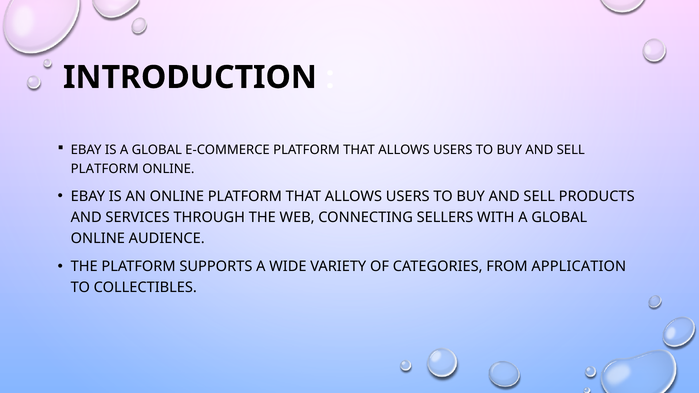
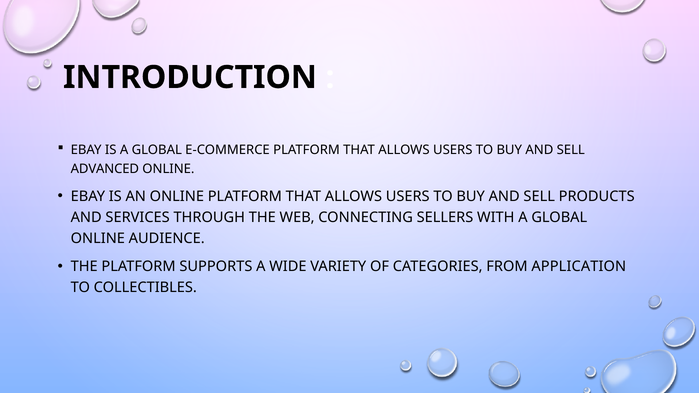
PLATFORM at (105, 169): PLATFORM -> ADVANCED
